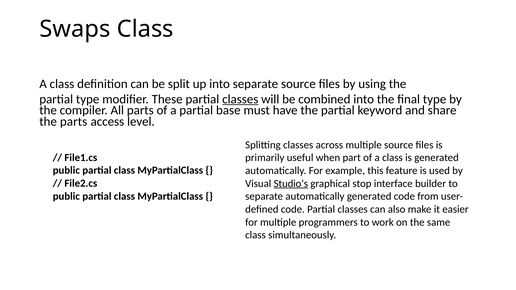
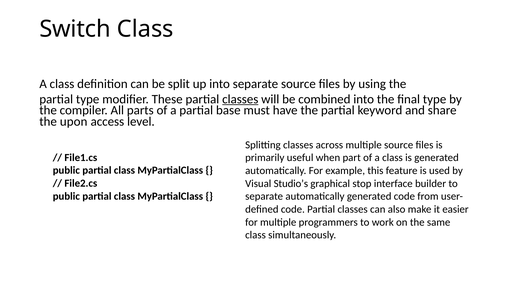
Swaps: Swaps -> Switch
the parts: parts -> upon
Studio’s underline: present -> none
